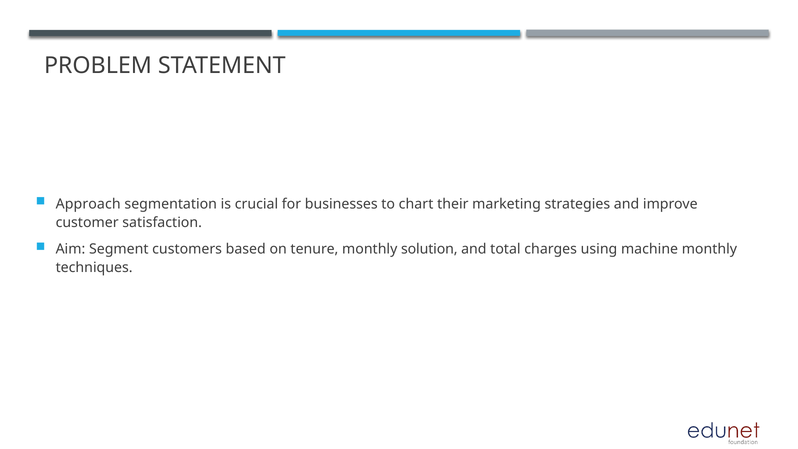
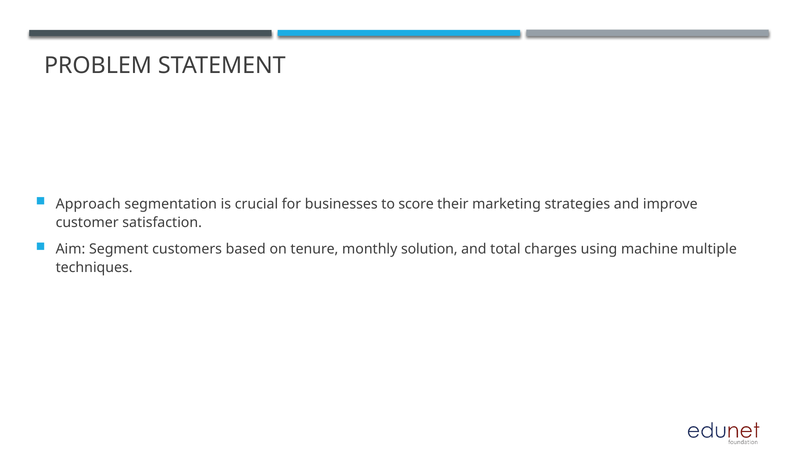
chart: chart -> score
machine monthly: monthly -> multiple
